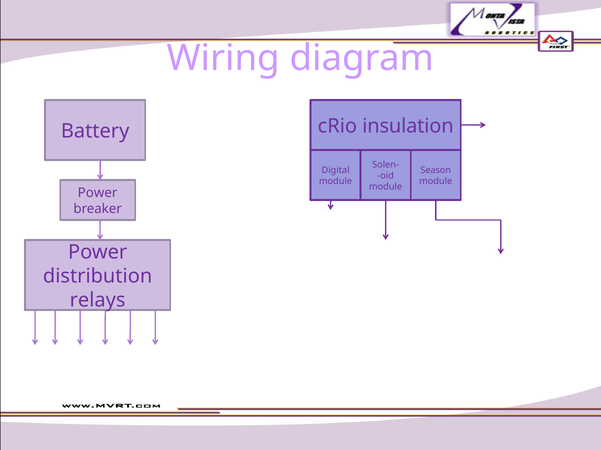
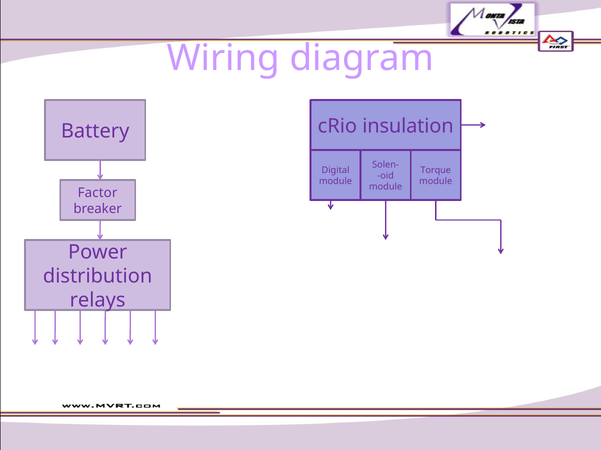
Season: Season -> Torque
Power at (98, 193): Power -> Factor
